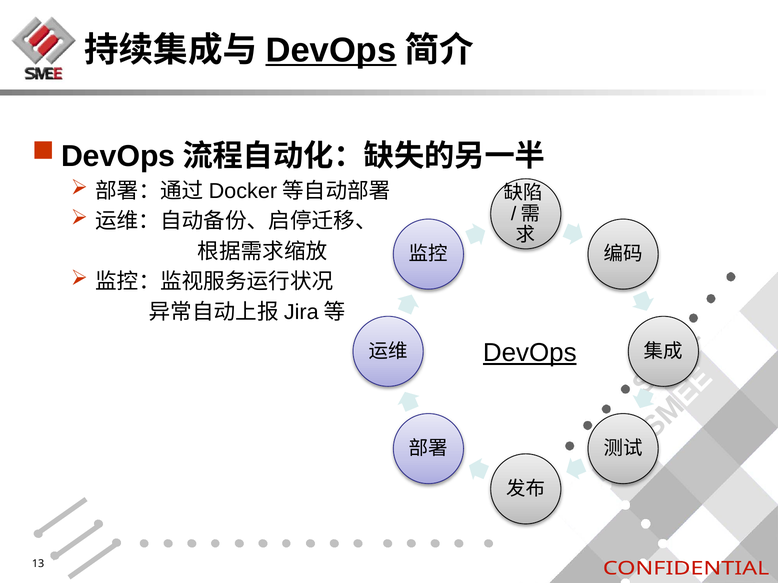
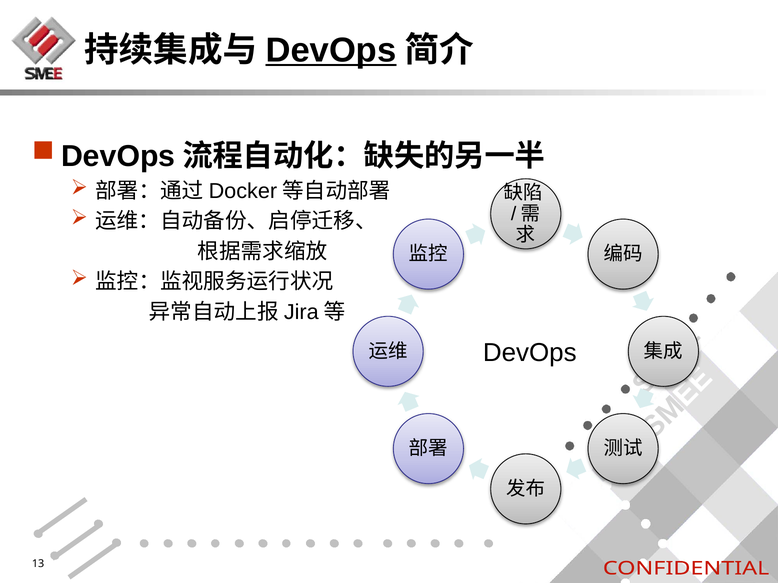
DevOps at (530, 353) underline: present -> none
